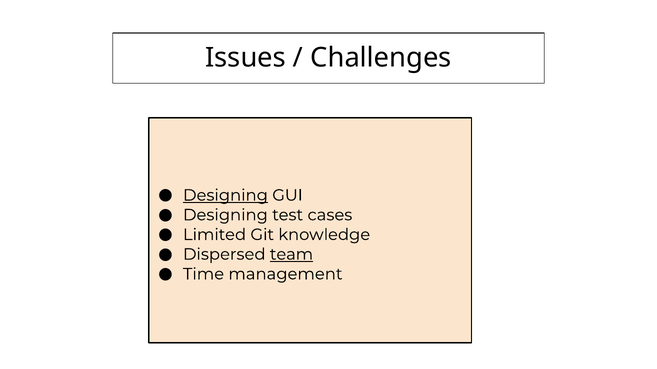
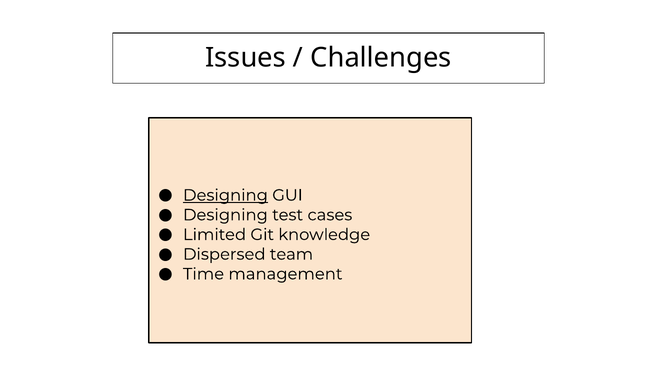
team underline: present -> none
